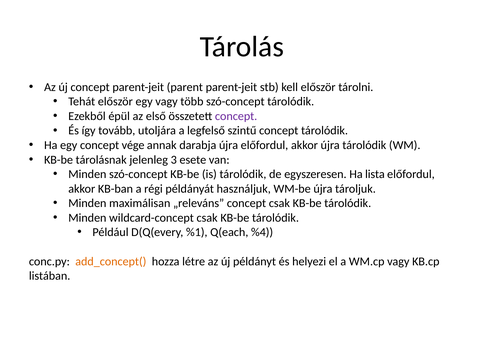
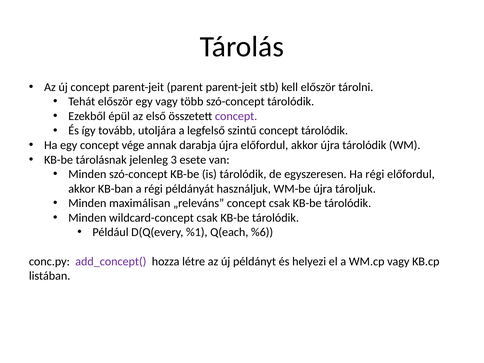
Ha lista: lista -> régi
%4: %4 -> %6
add_concept( colour: orange -> purple
